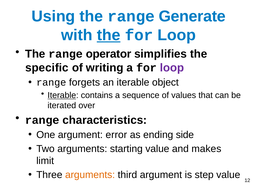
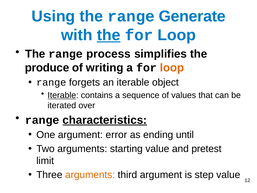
operator: operator -> process
specific: specific -> produce
loop at (172, 68) colour: purple -> orange
characteristics underline: none -> present
side: side -> until
makes: makes -> pretest
